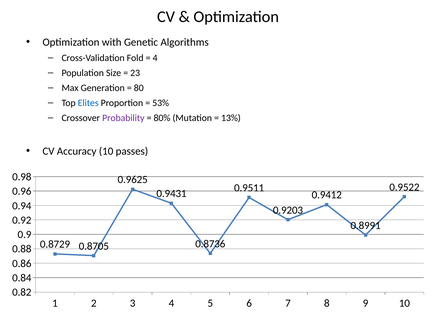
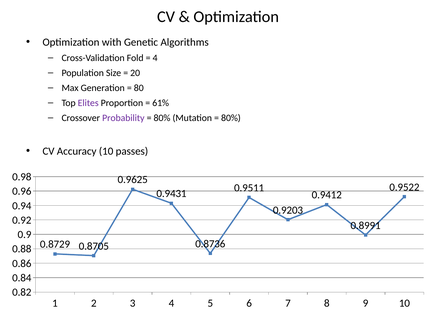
23: 23 -> 20
Elites colour: blue -> purple
53%: 53% -> 61%
13% at (231, 118): 13% -> 80%
